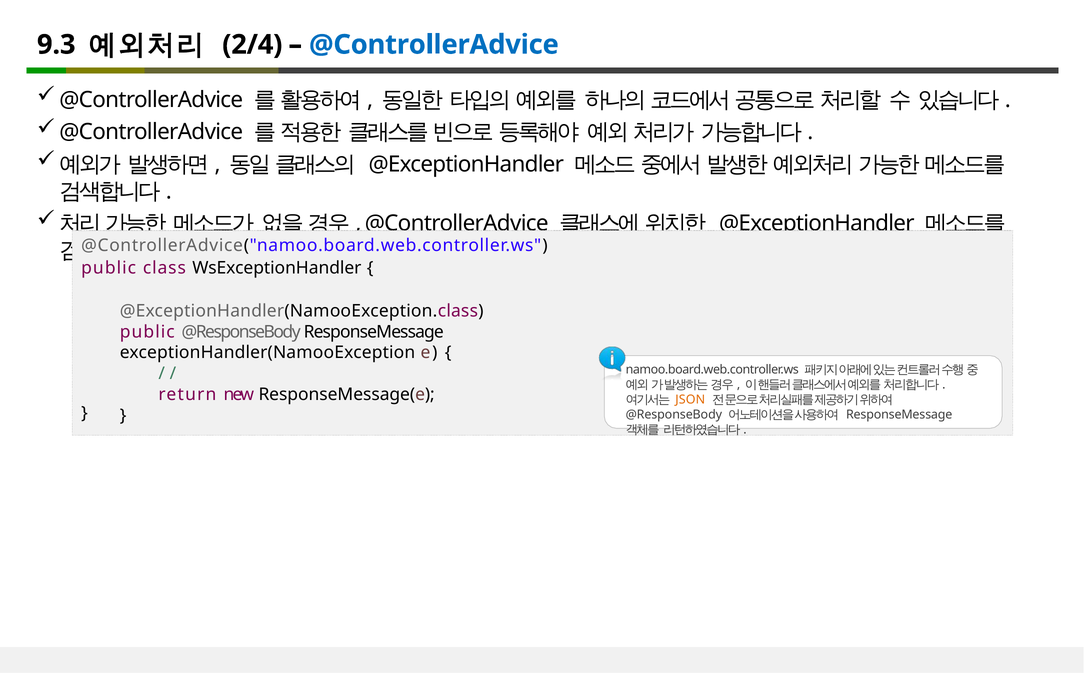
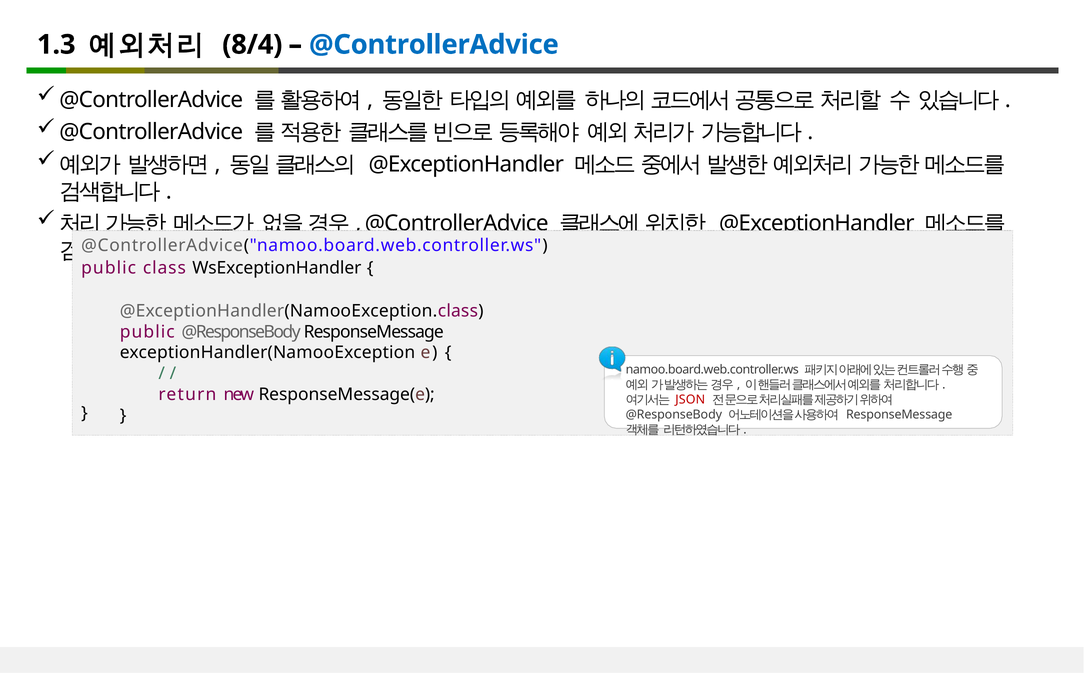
9.3: 9.3 -> 1.3
2/4: 2/4 -> 8/4
JSON colour: orange -> red
